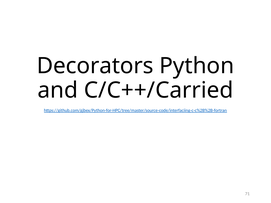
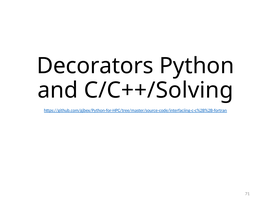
C/C++/Carried: C/C++/Carried -> C/C++/Solving
